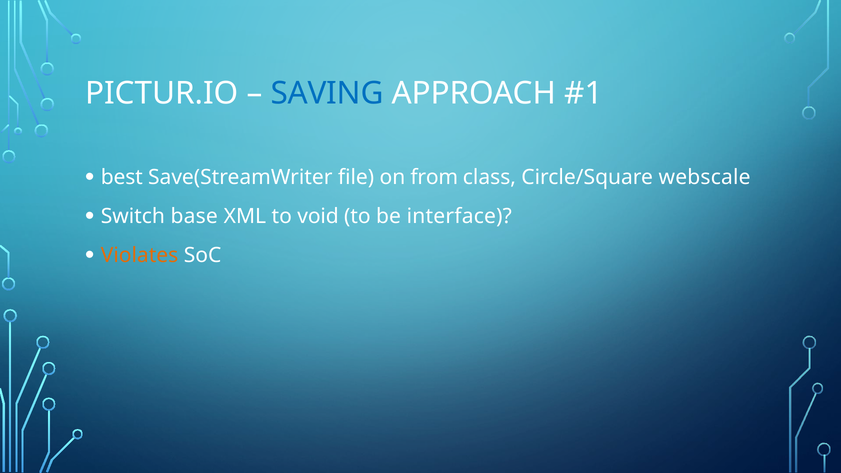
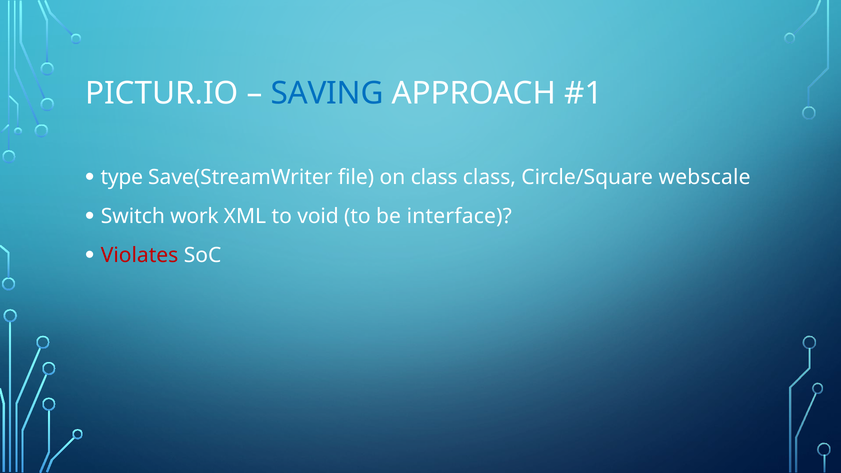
best: best -> type
on from: from -> class
base: base -> work
Violates colour: orange -> red
